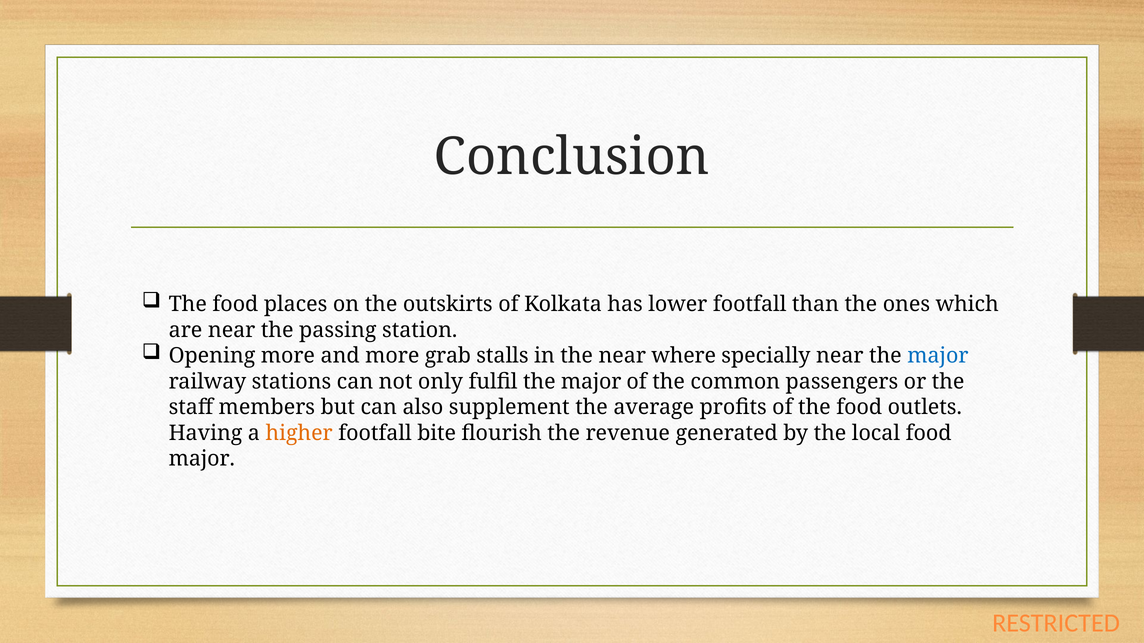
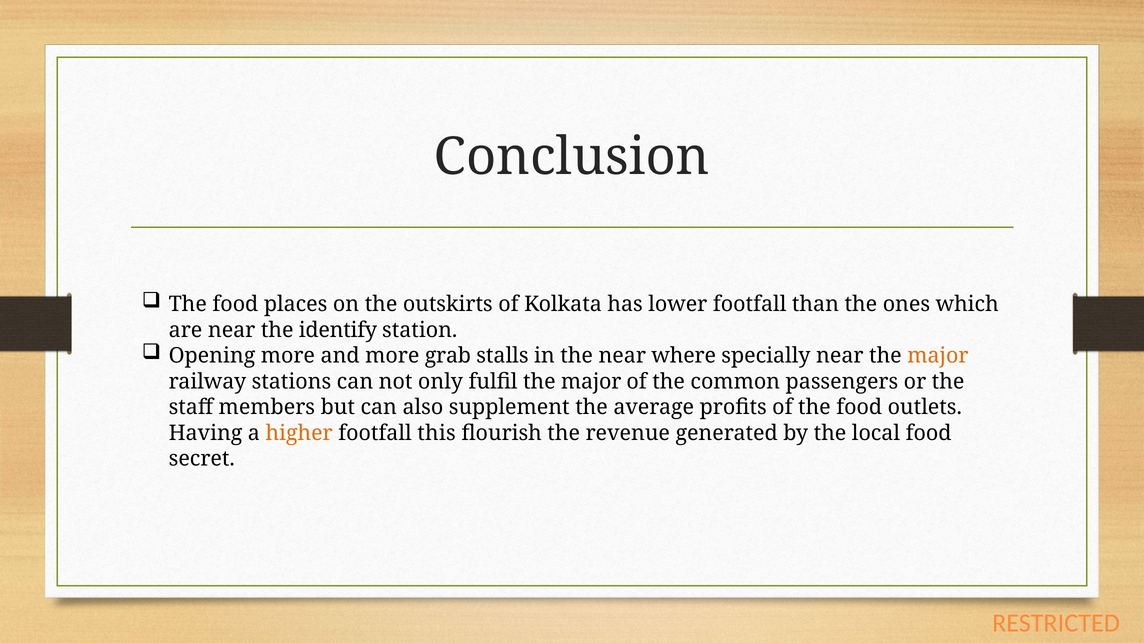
passing: passing -> identify
major at (938, 356) colour: blue -> orange
bite: bite -> this
major at (202, 459): major -> secret
